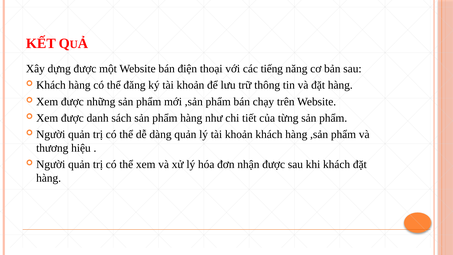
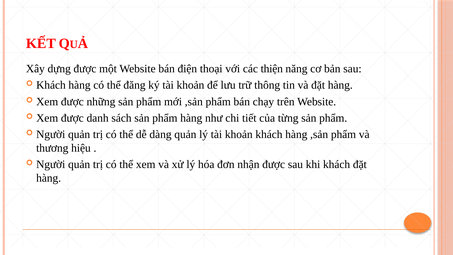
tiếng: tiếng -> thiện
